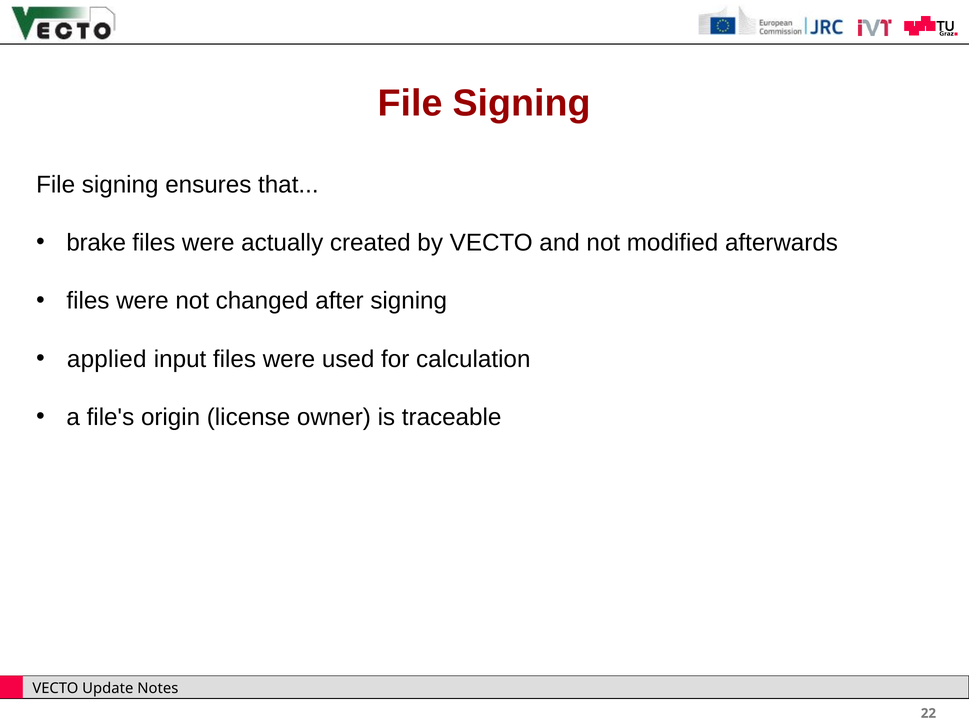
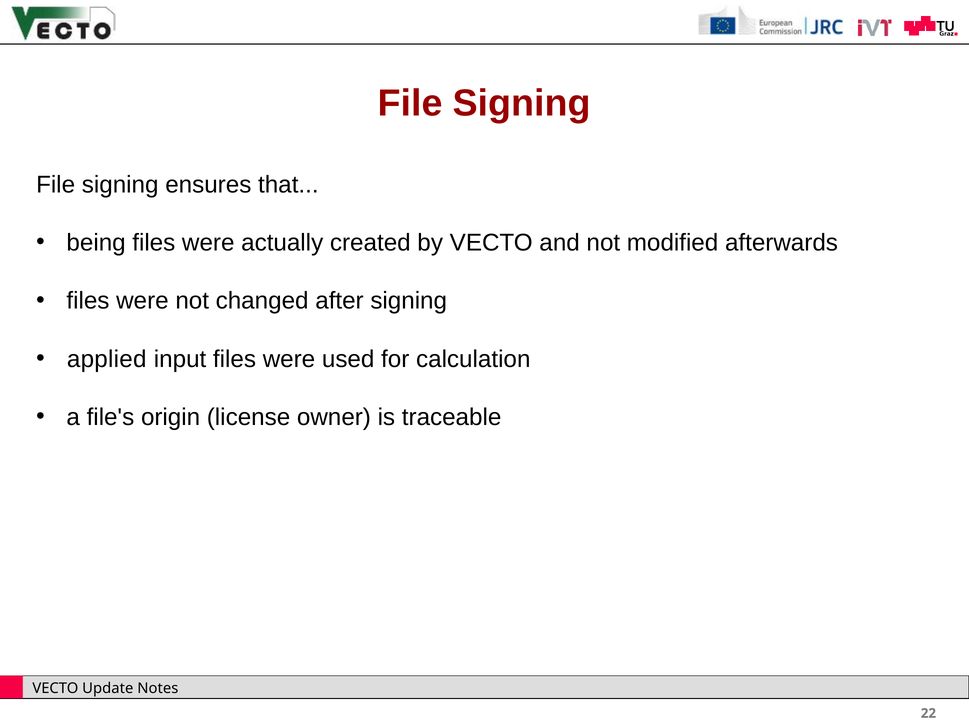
brake: brake -> being
